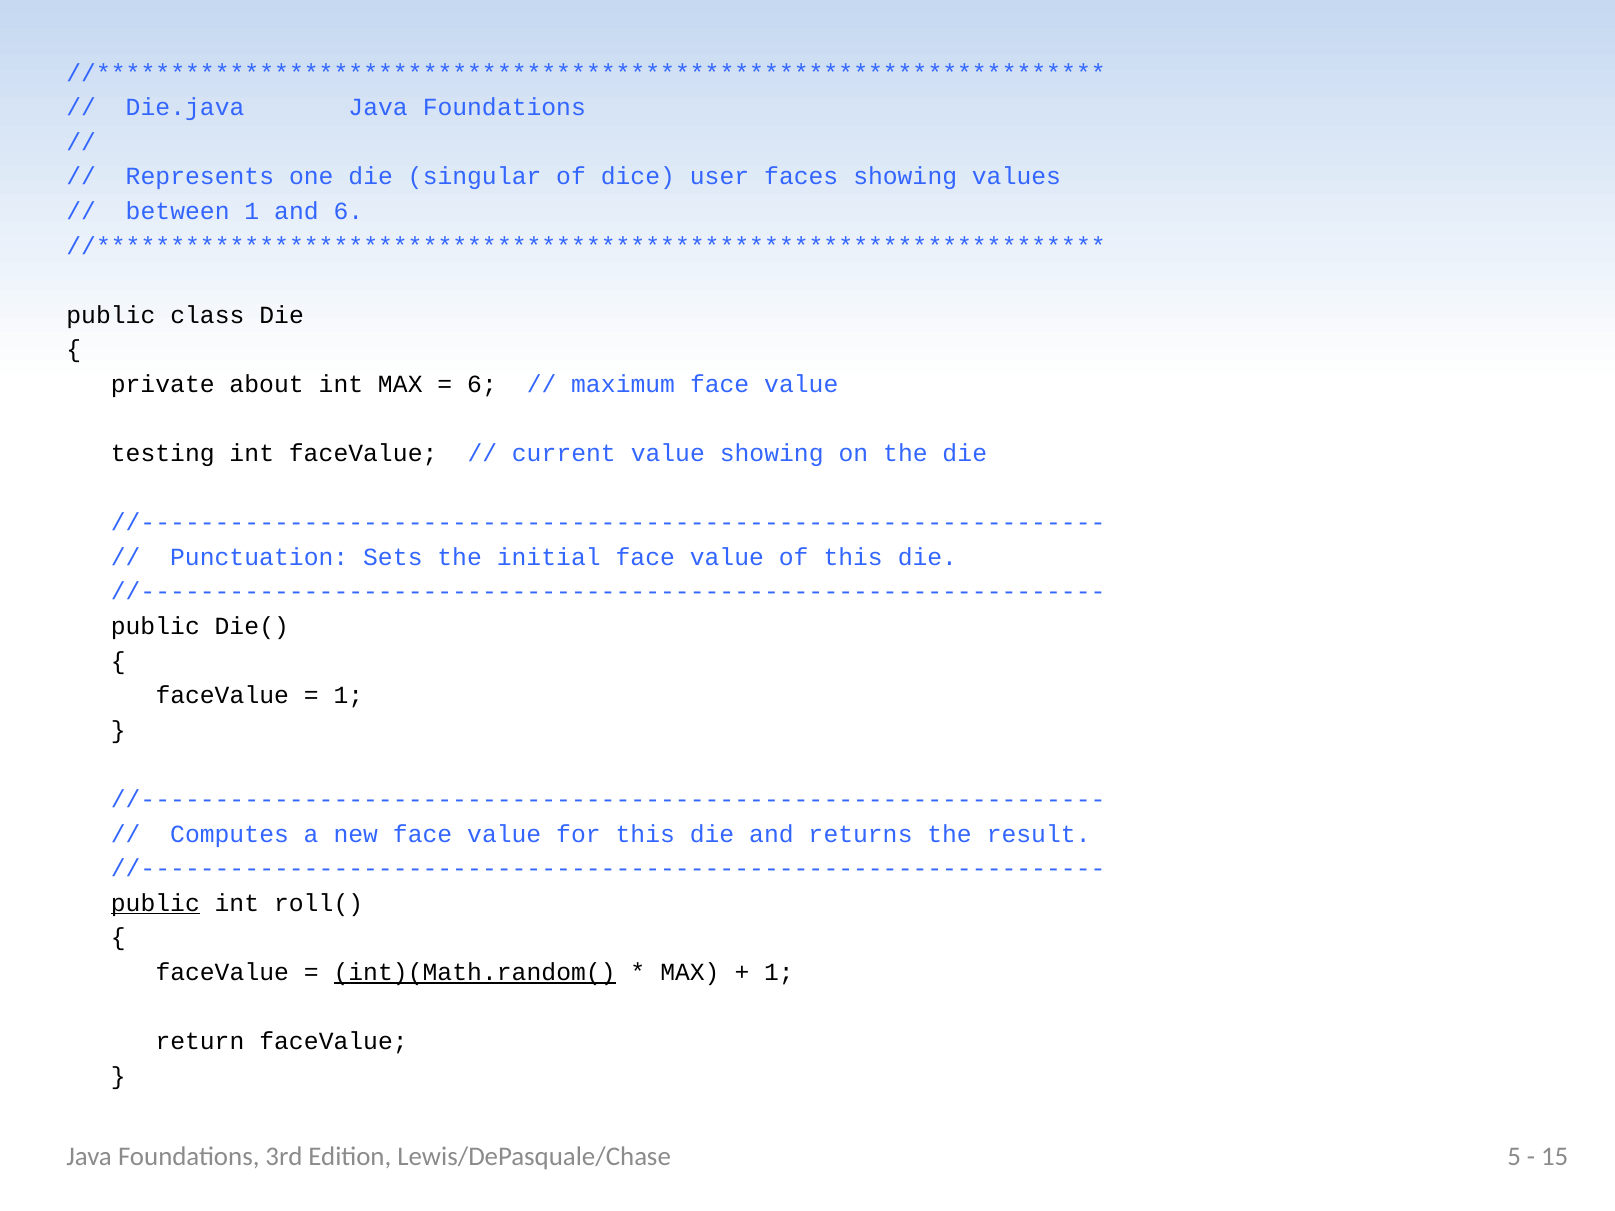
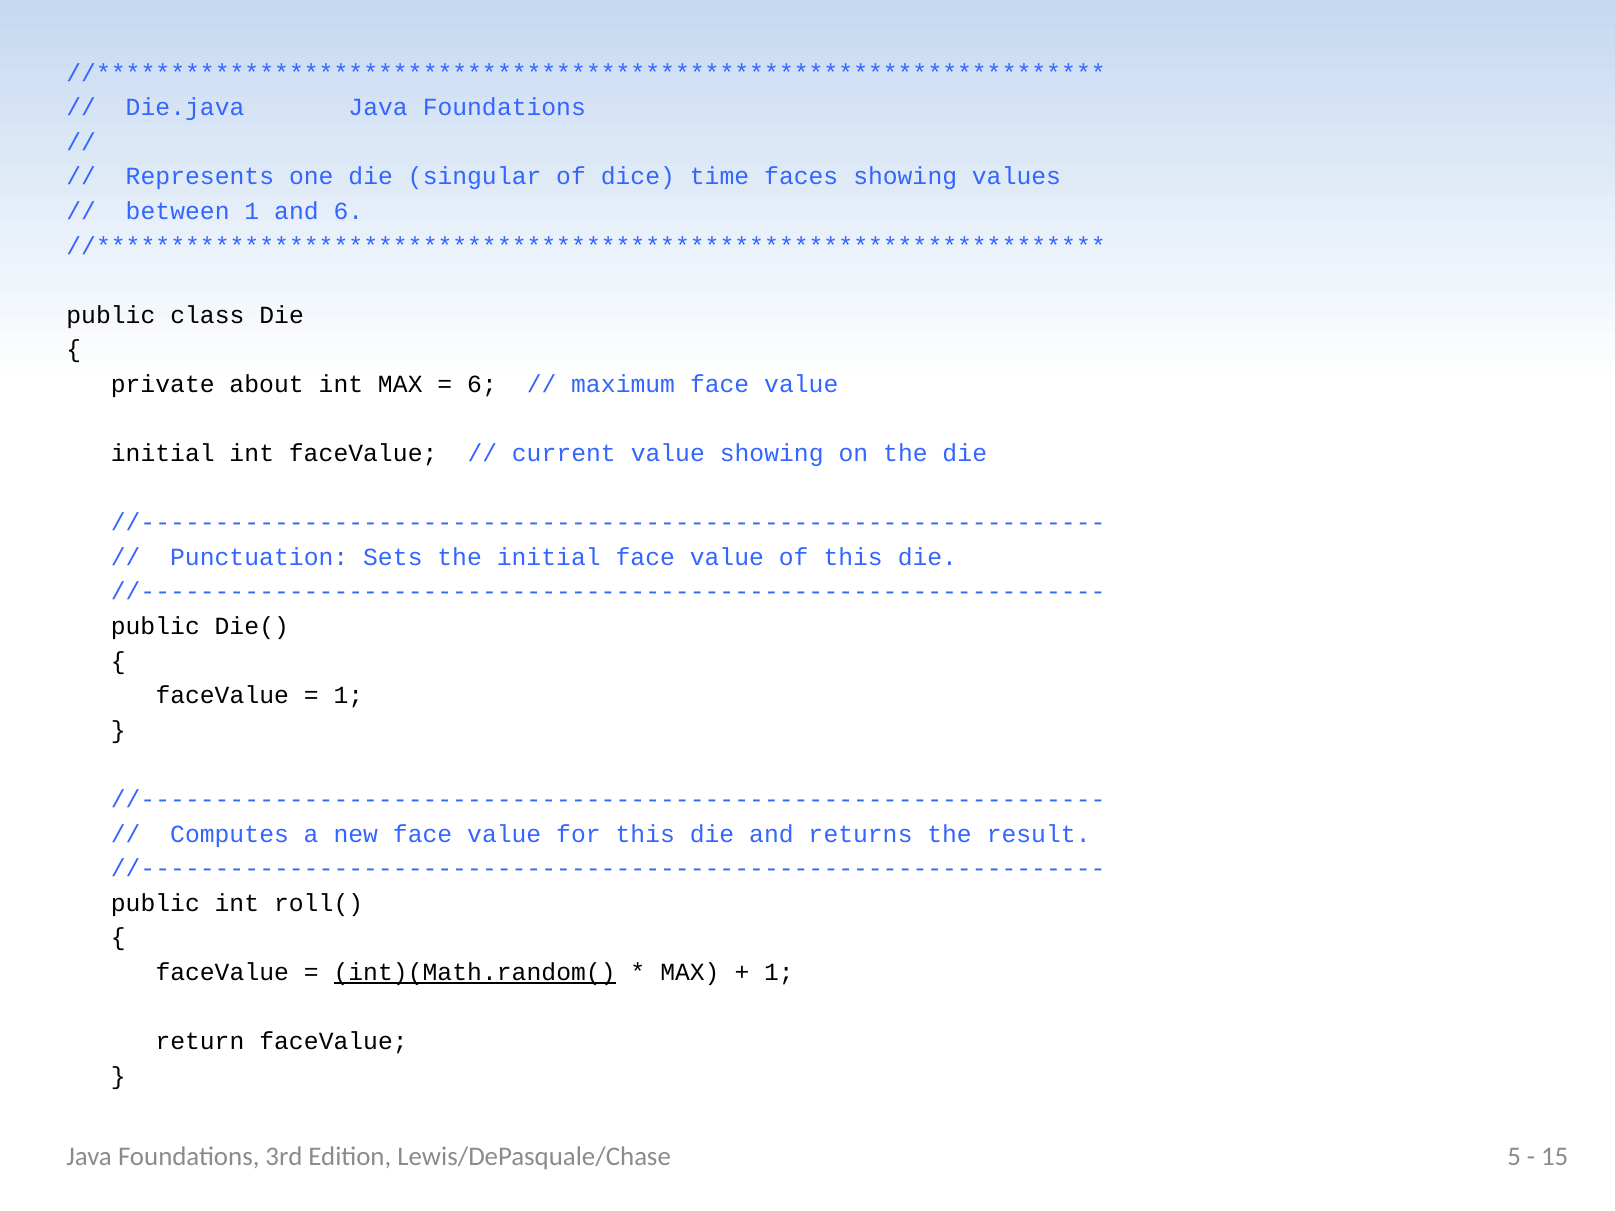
user: user -> time
testing at (163, 454): testing -> initial
public at (155, 903) underline: present -> none
